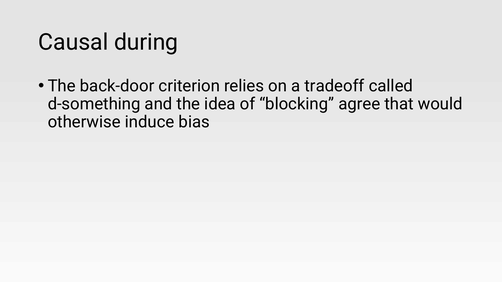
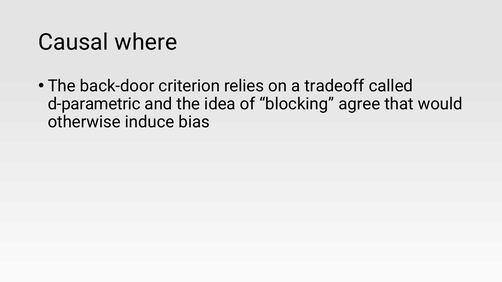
during: during -> where
d-something: d-something -> d-parametric
